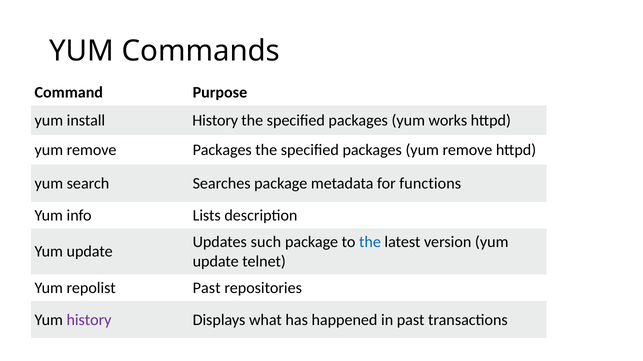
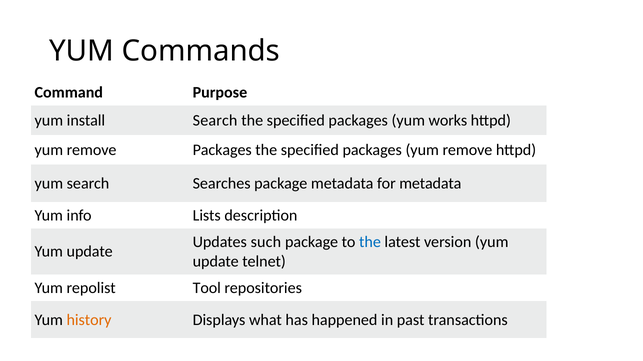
install History: History -> Search
for functions: functions -> metadata
repolist Past: Past -> Tool
history at (89, 320) colour: purple -> orange
